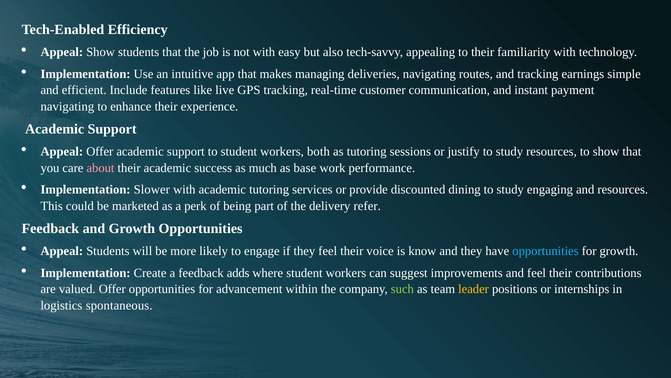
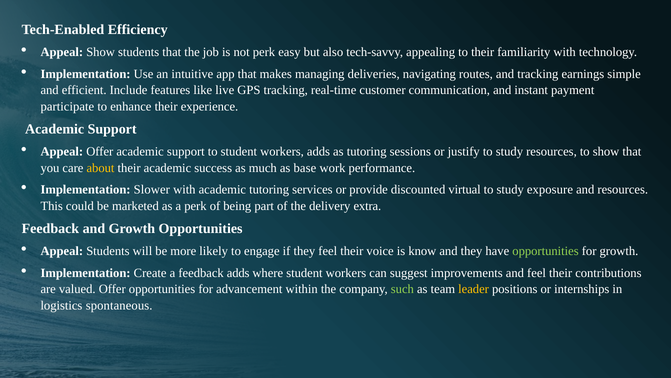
not with: with -> perk
navigating at (67, 106): navigating -> participate
workers both: both -> adds
about colour: pink -> yellow
dining: dining -> virtual
engaging: engaging -> exposure
refer: refer -> extra
opportunities at (546, 251) colour: light blue -> light green
